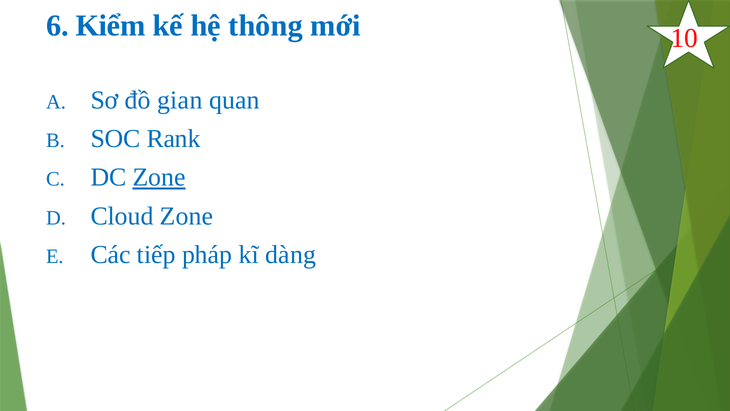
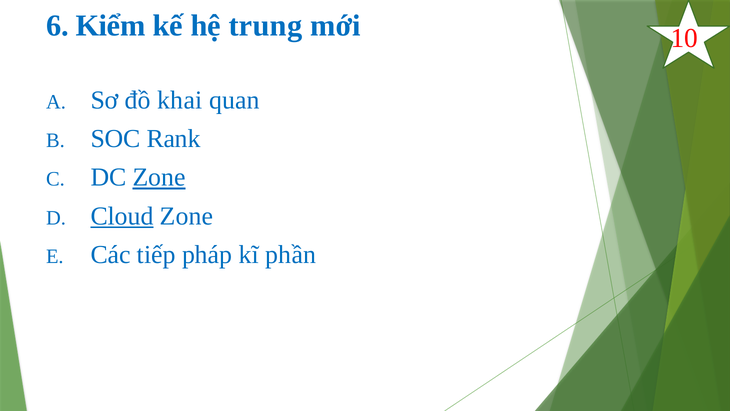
thông: thông -> trung
gian: gian -> khai
Cloud underline: none -> present
dàng: dàng -> phần
